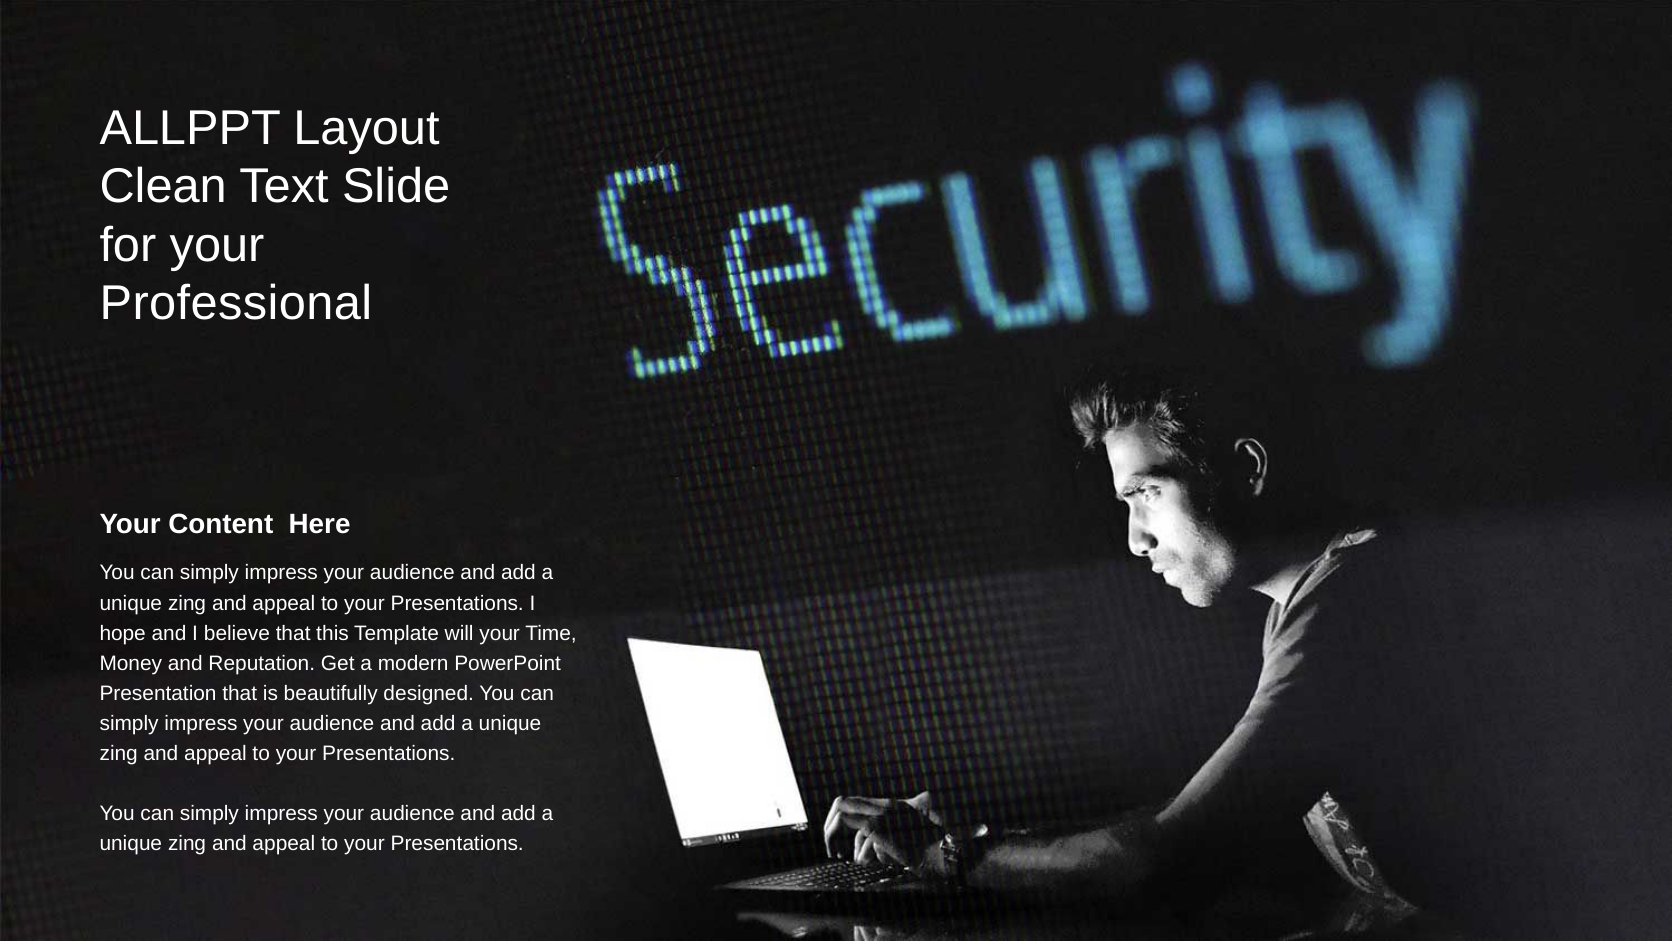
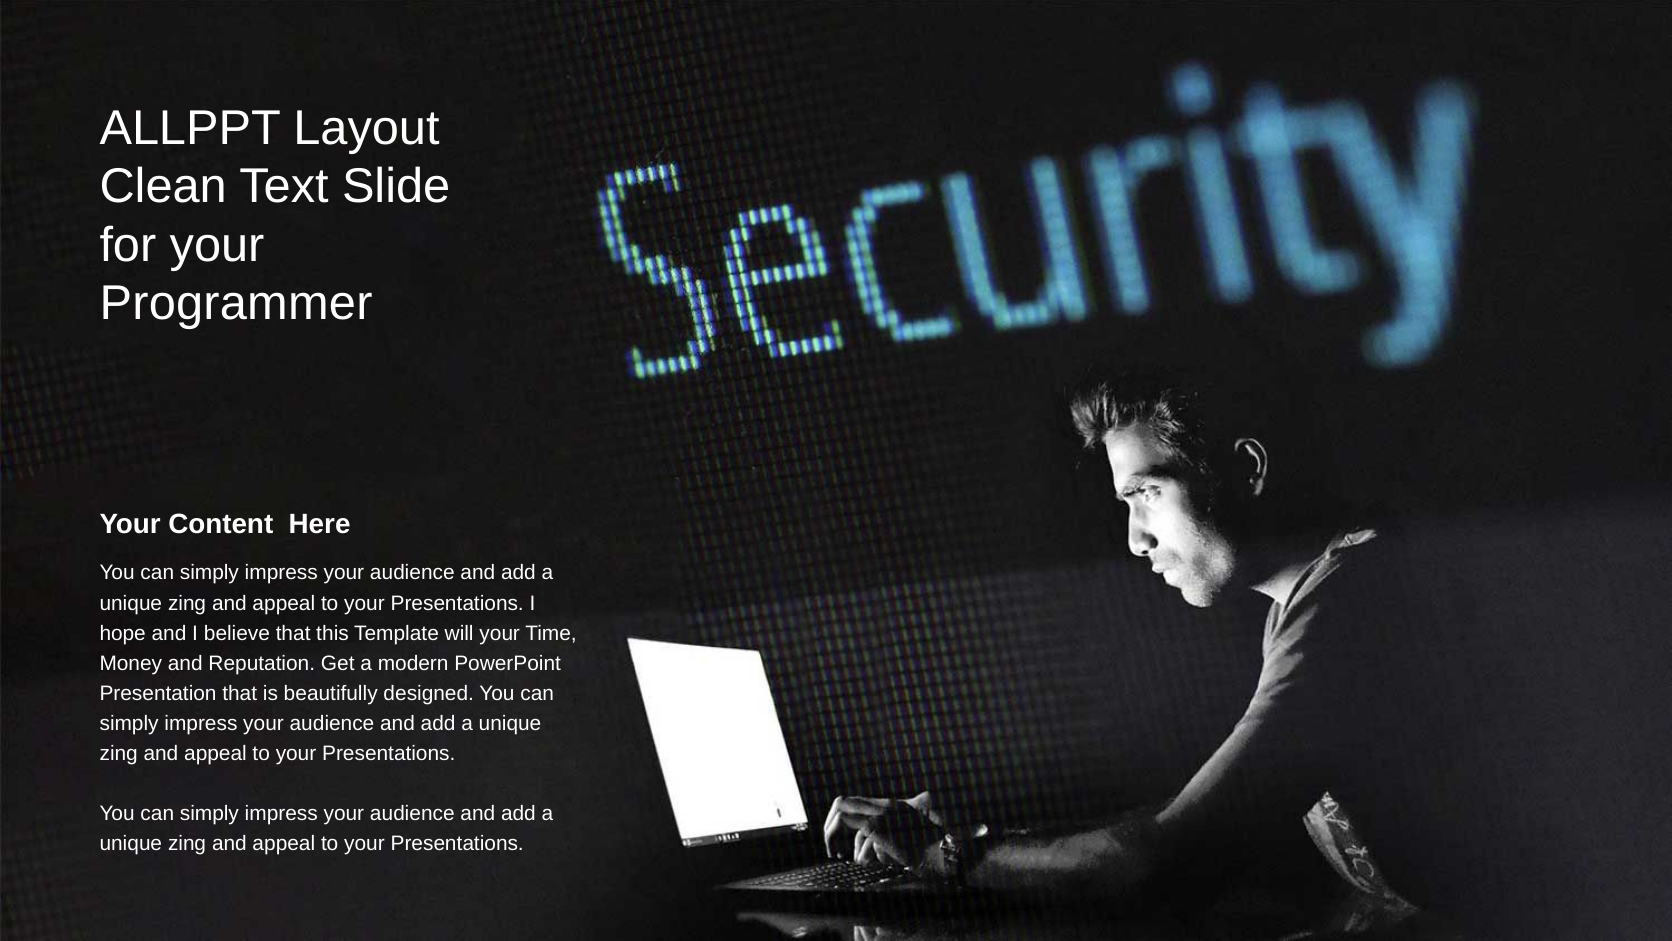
Professional: Professional -> Programmer
